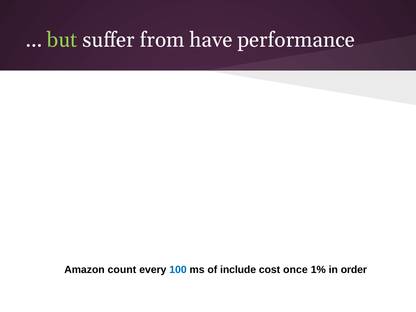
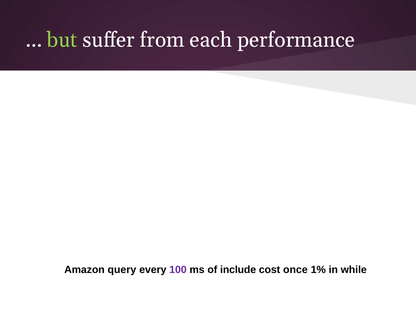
have: have -> each
count: count -> query
100 colour: blue -> purple
order: order -> while
